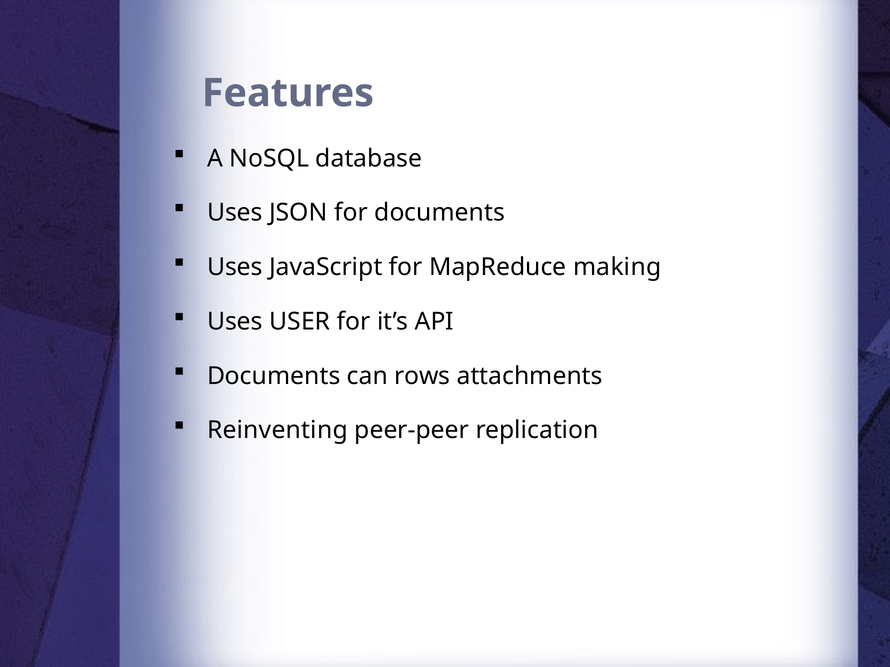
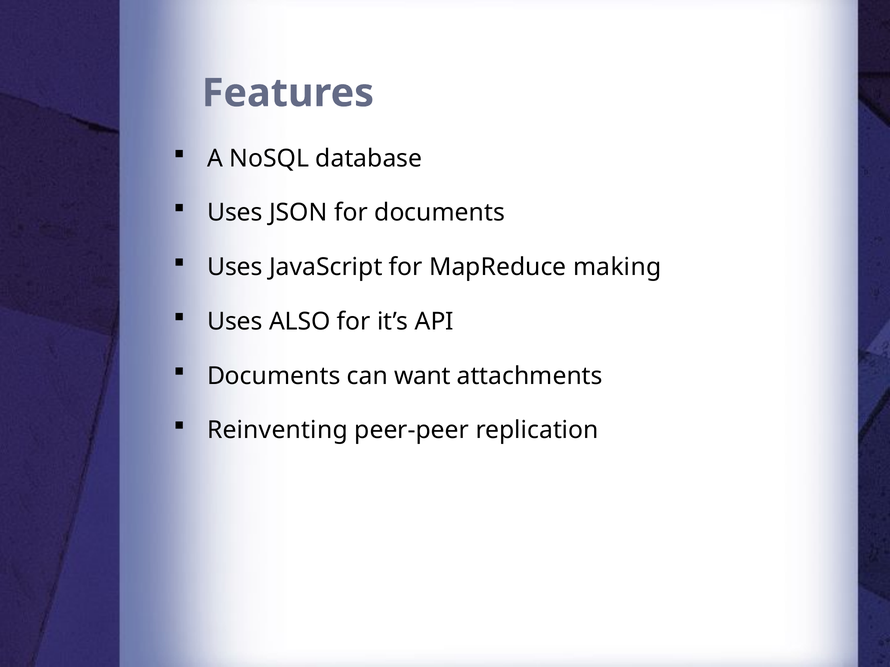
USER: USER -> ALSO
rows: rows -> want
